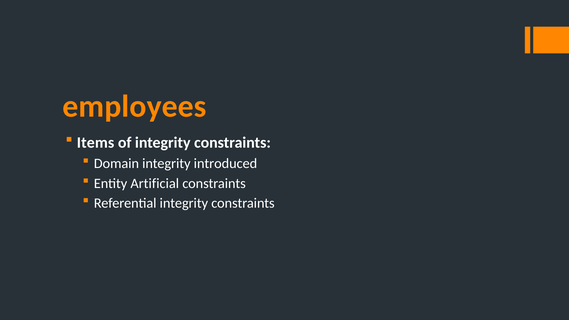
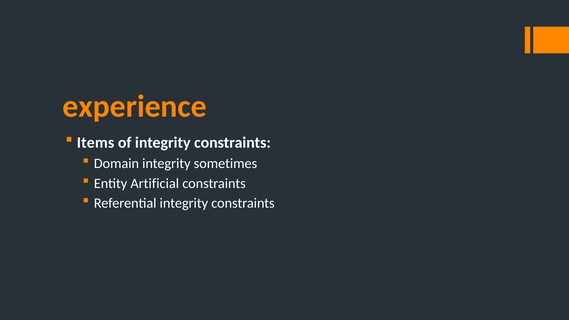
employees: employees -> experience
introduced: introduced -> sometimes
